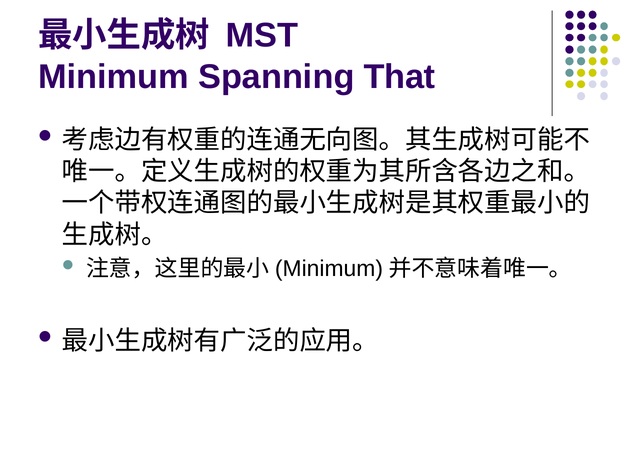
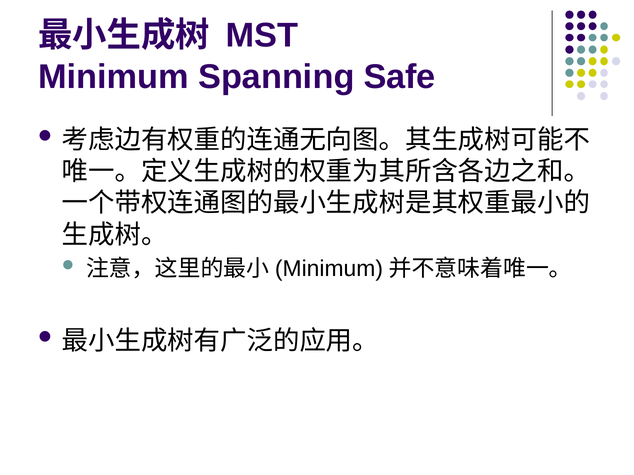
That: That -> Safe
